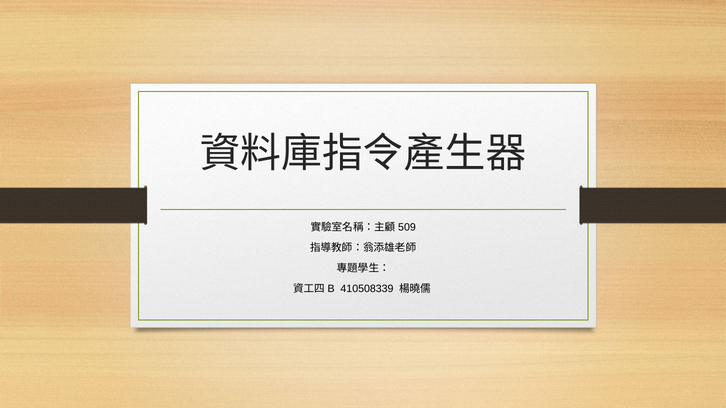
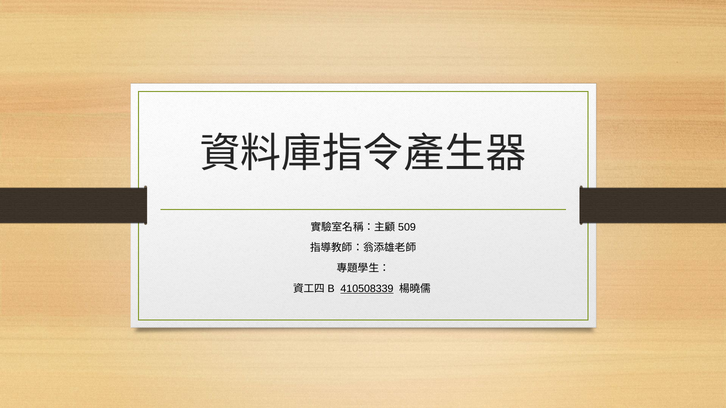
410508339 underline: none -> present
